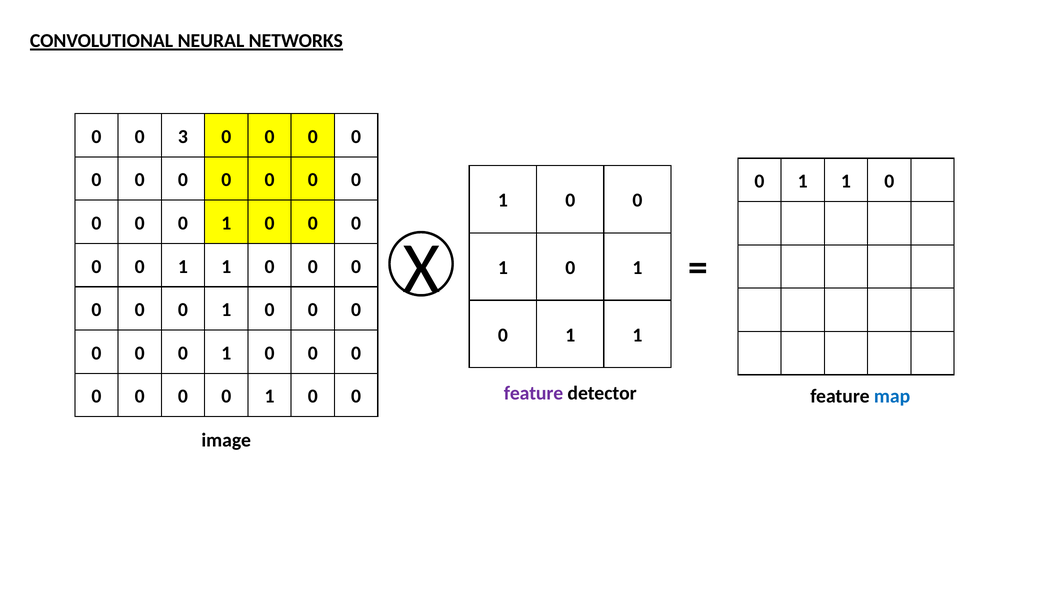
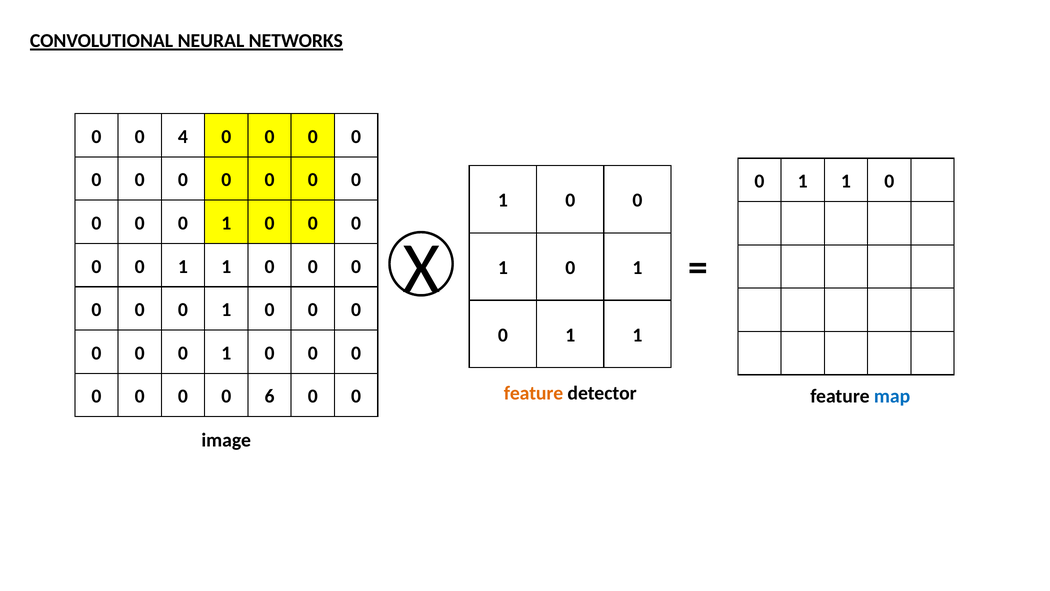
3: 3 -> 4
feature at (533, 393) colour: purple -> orange
1 at (270, 396): 1 -> 6
